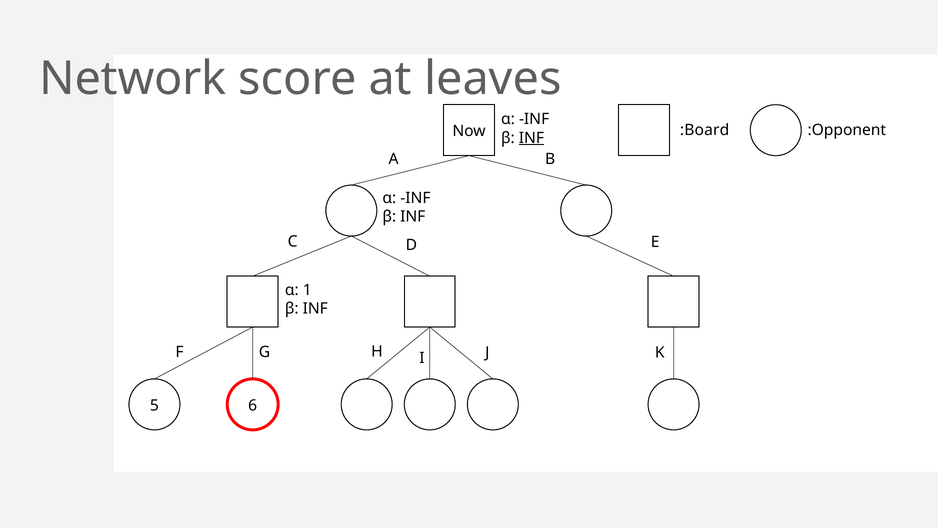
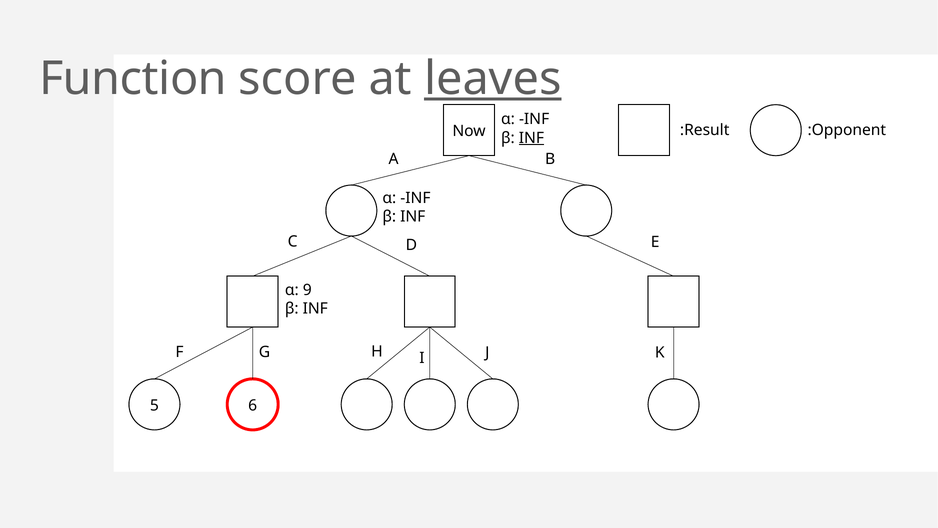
Network: Network -> Function
leaves underline: none -> present
:Board: :Board -> :Result
1: 1 -> 9
